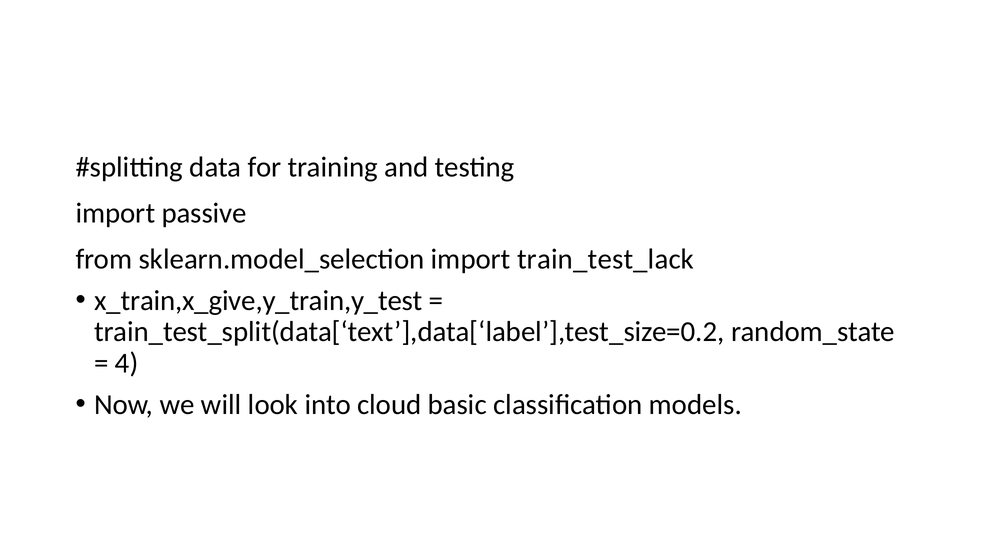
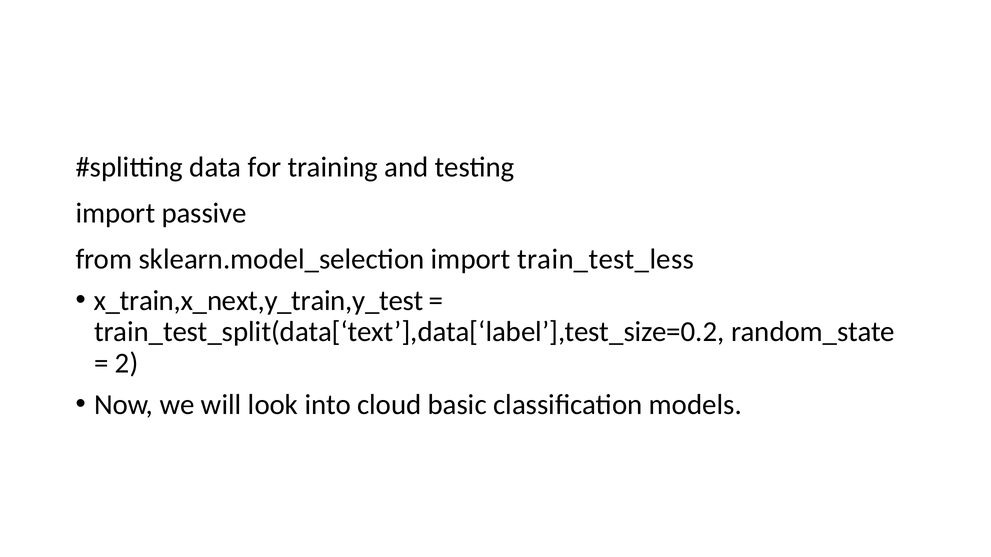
train_test_lack: train_test_lack -> train_test_less
x_train,x_give,y_train,y_test: x_train,x_give,y_train,y_test -> x_train,x_next,y_train,y_test
4: 4 -> 2
